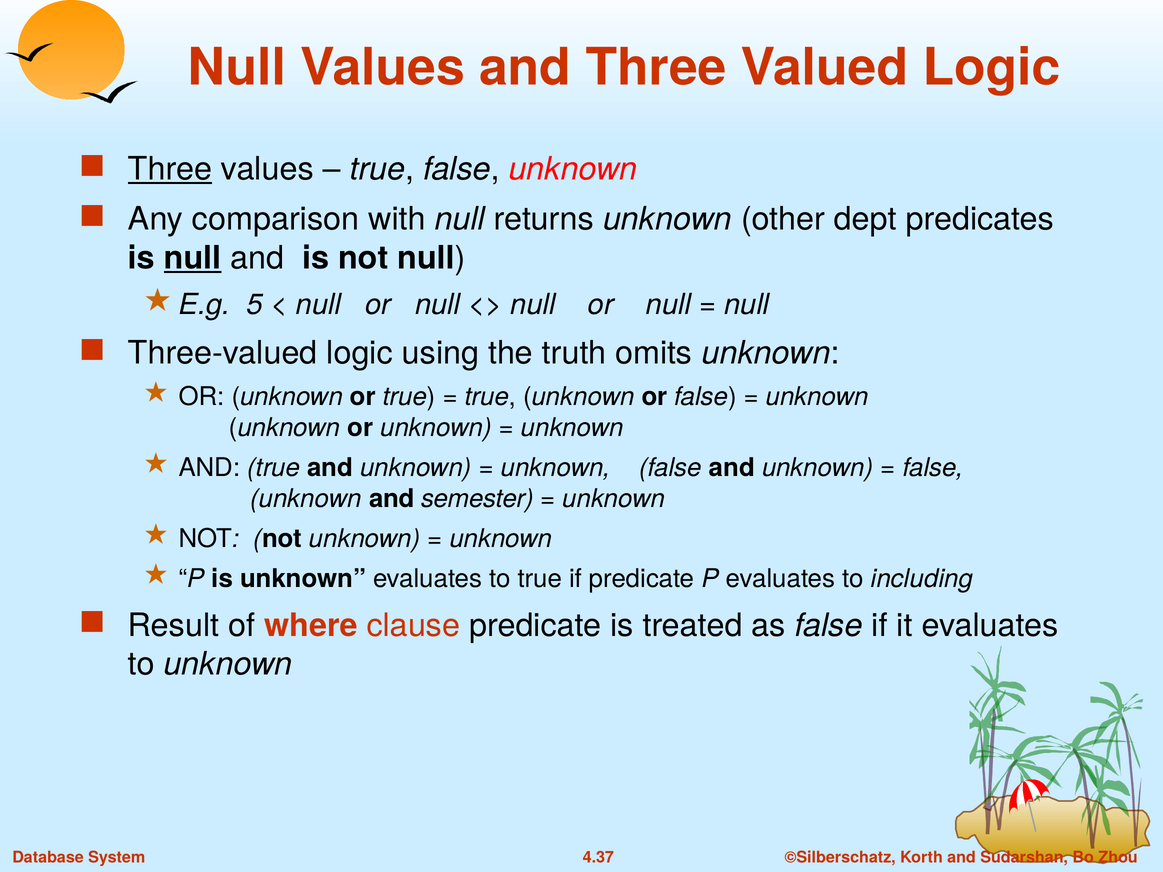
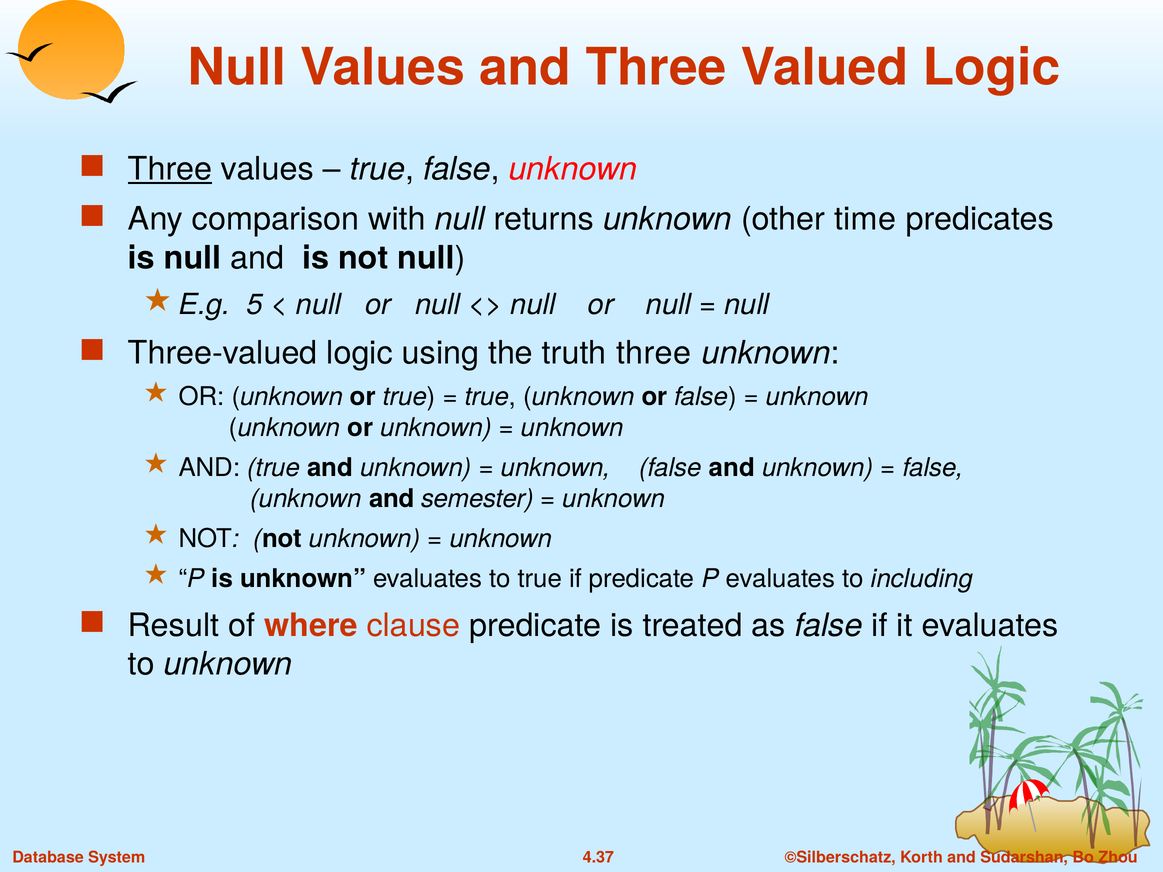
dept: dept -> time
null at (193, 258) underline: present -> none
truth omits: omits -> three
